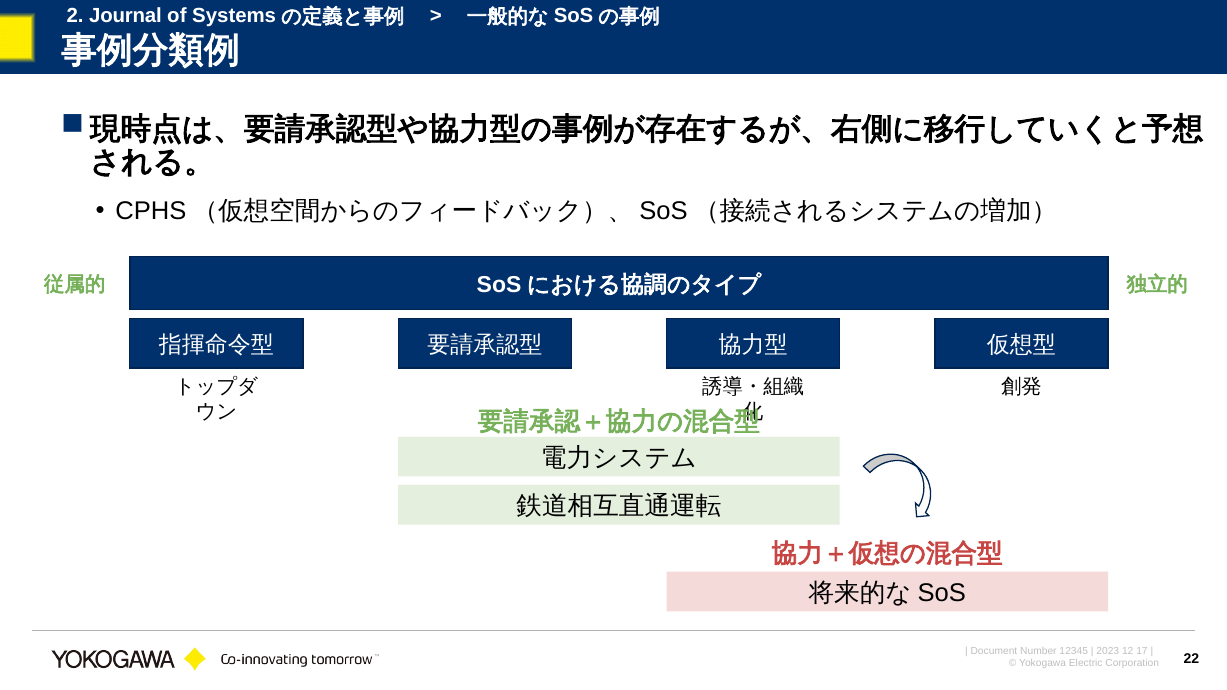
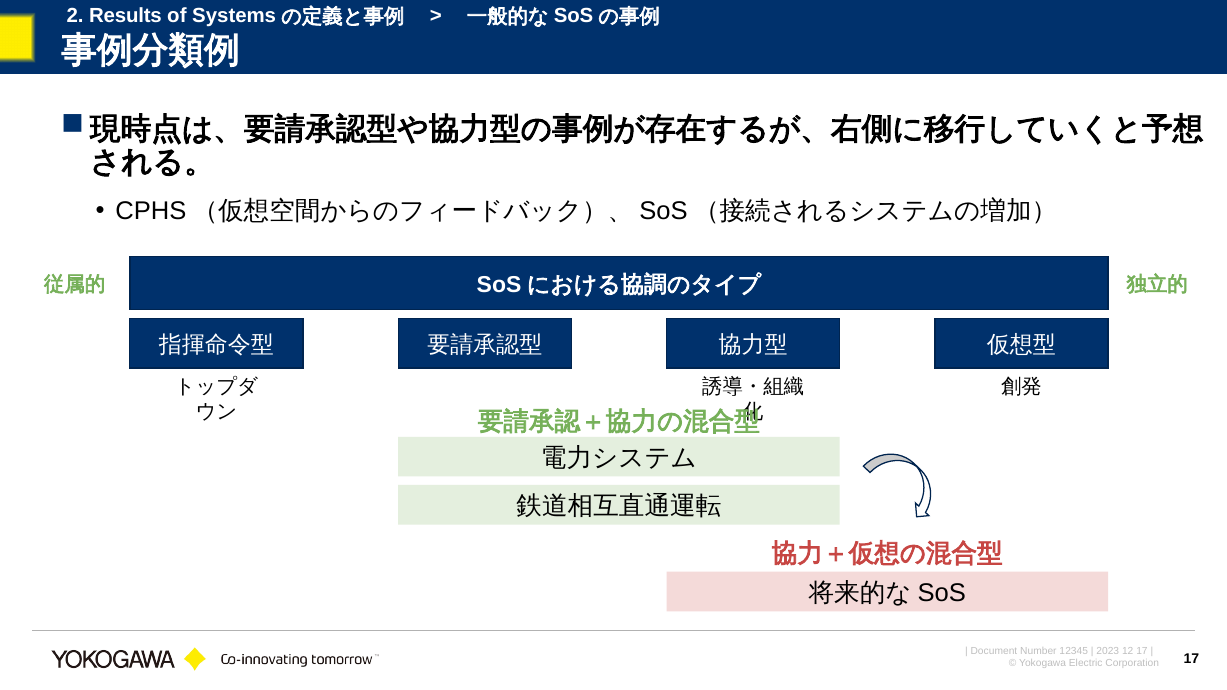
Journal: Journal -> Results
22 at (1191, 659): 22 -> 17
